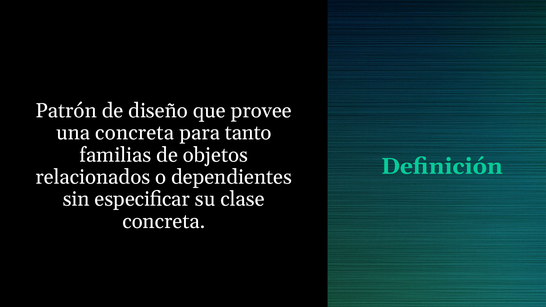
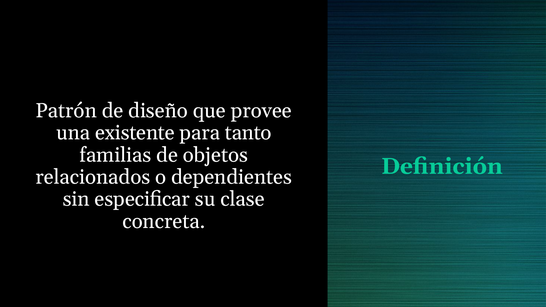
una concreta: concreta -> existente
